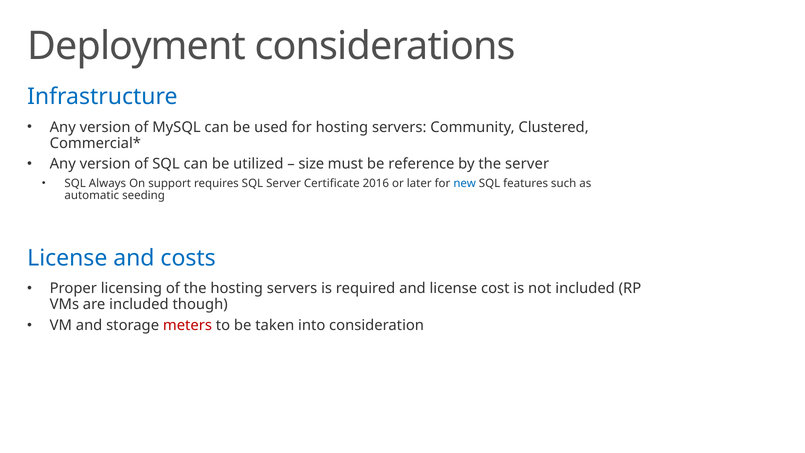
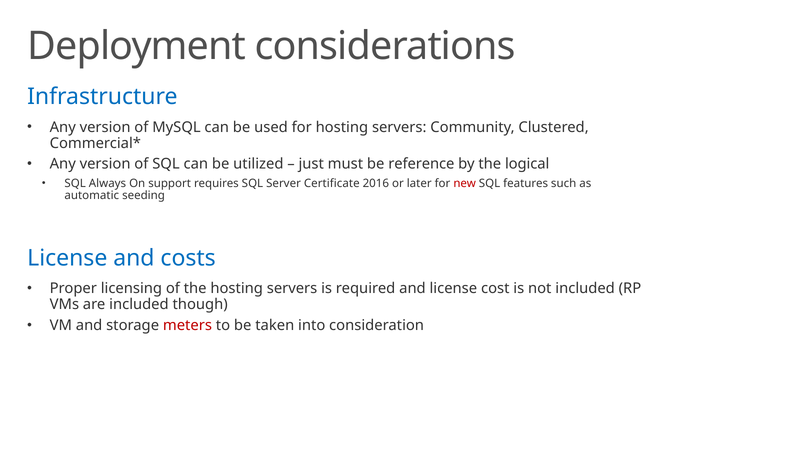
size: size -> just
the server: server -> logical
new colour: blue -> red
